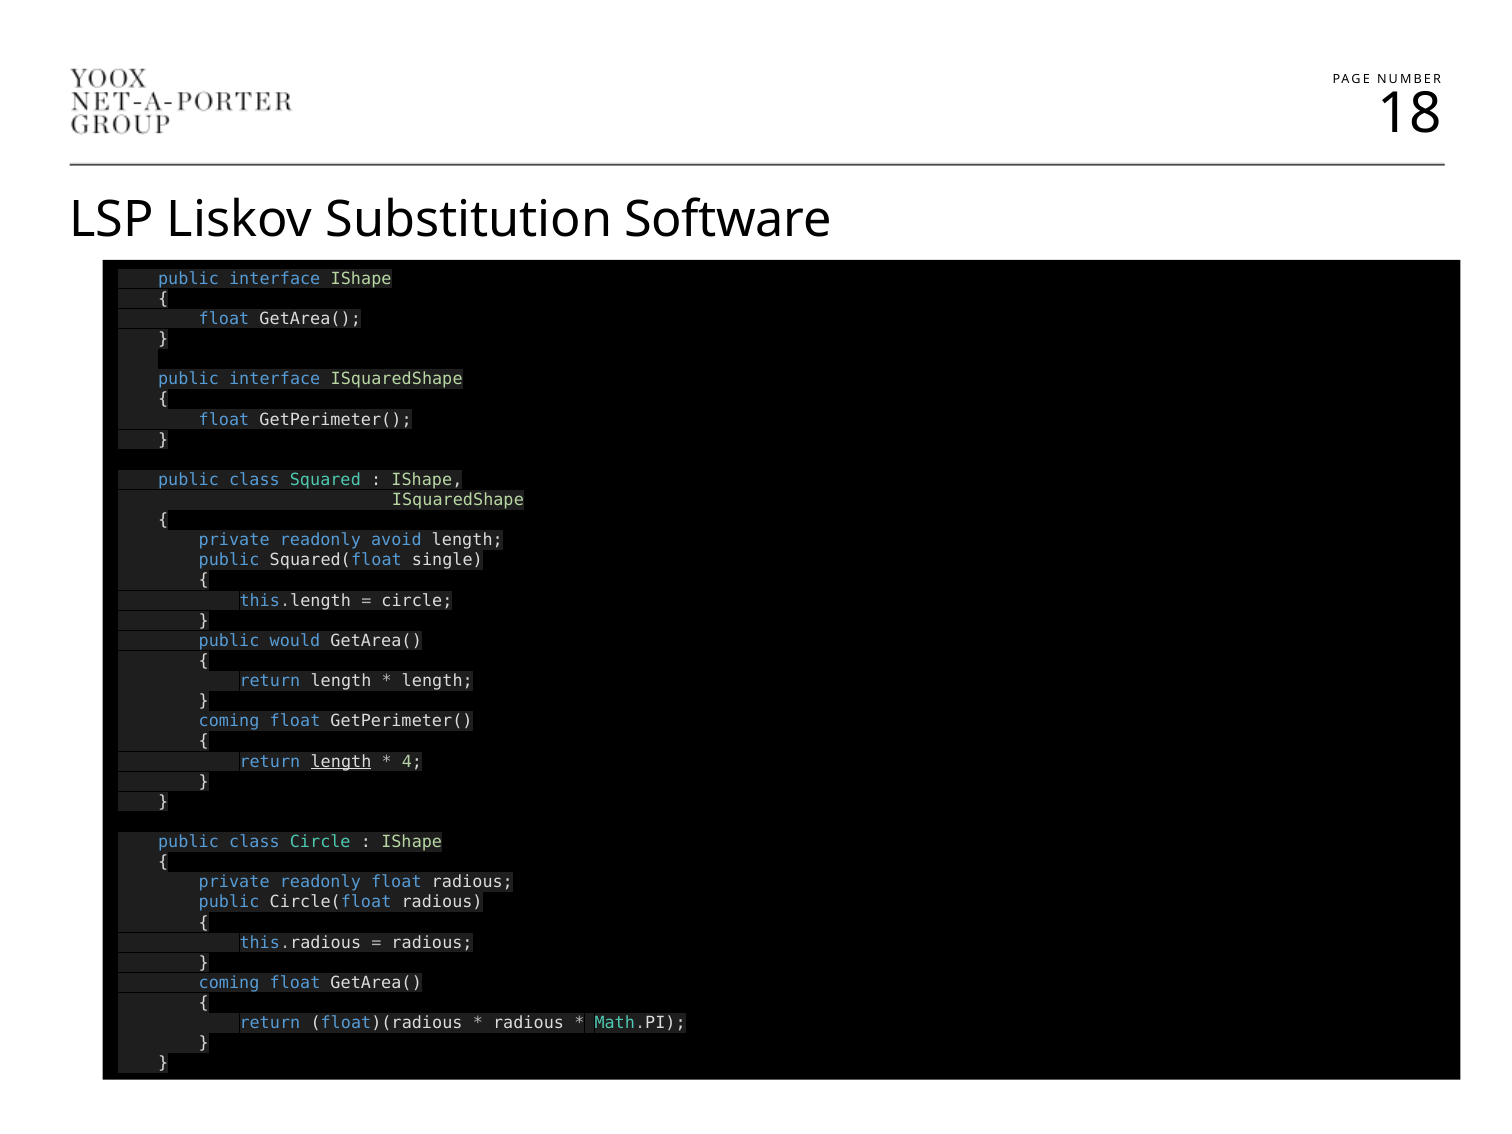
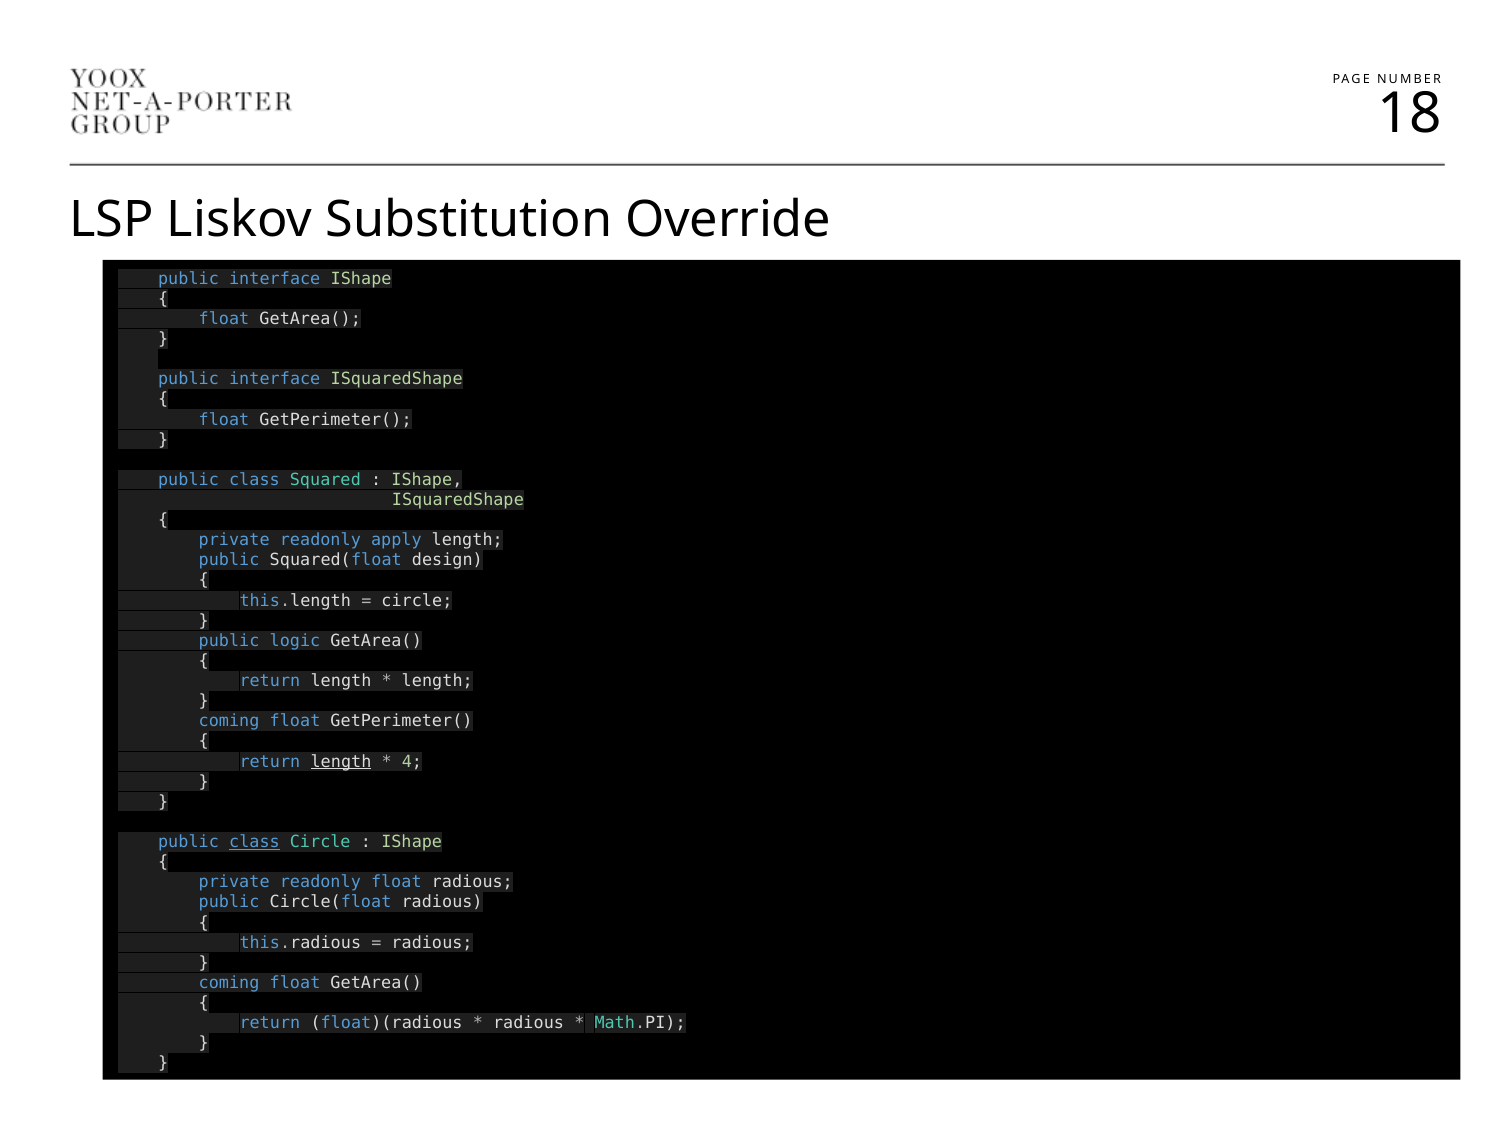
Software: Software -> Override
avoid: avoid -> apply
single: single -> design
would: would -> logic
class at (254, 842) underline: none -> present
